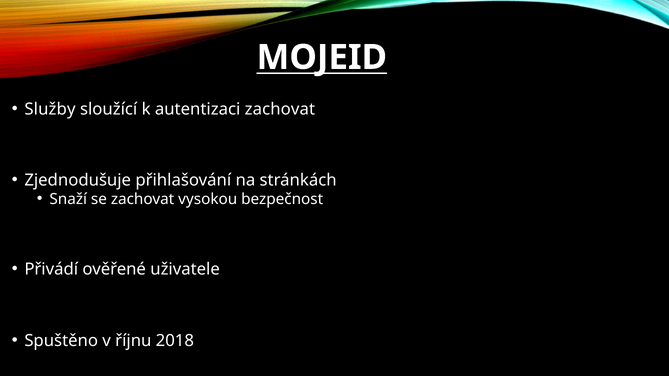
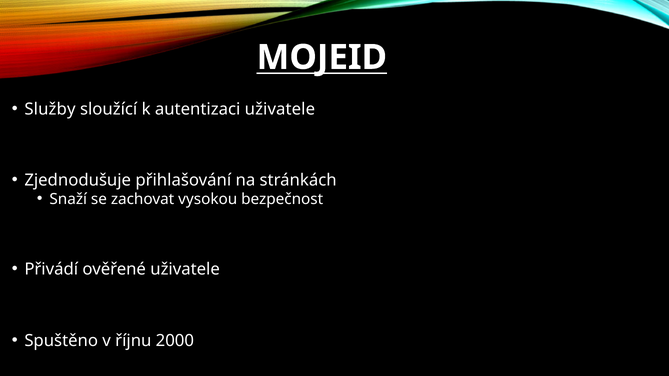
autentizaci zachovat: zachovat -> uživatele
2018: 2018 -> 2000
